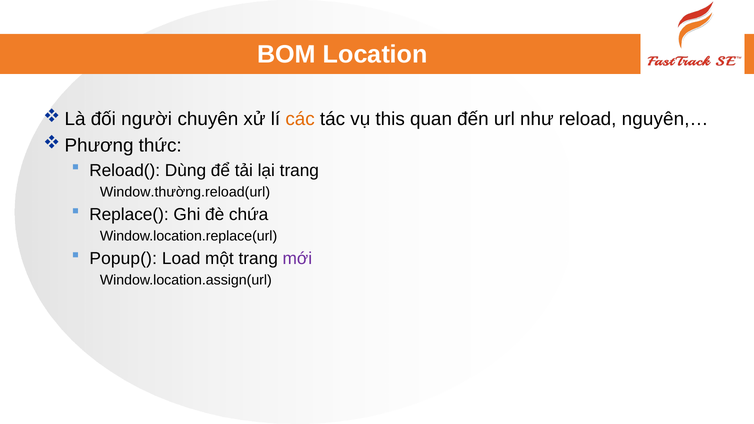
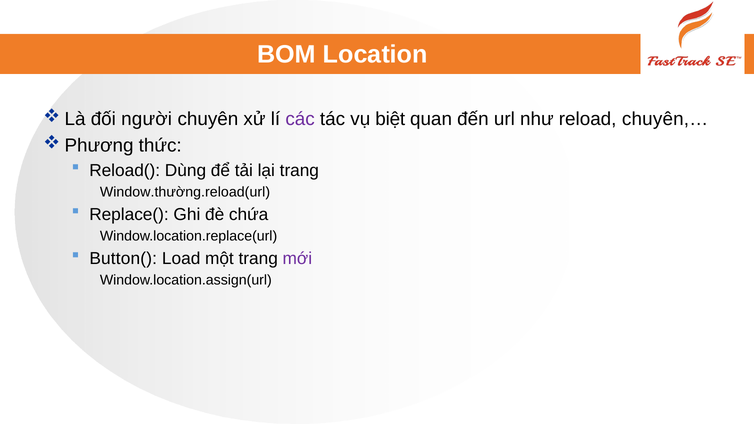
các colour: orange -> purple
this: this -> biệt
nguyên,…: nguyên,… -> chuyên,…
Popup(: Popup( -> Button(
